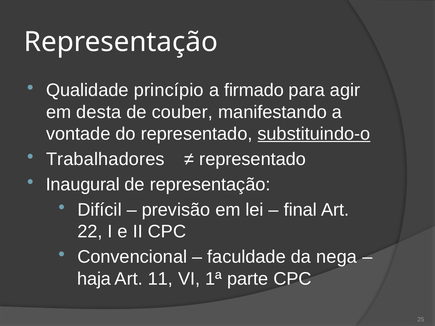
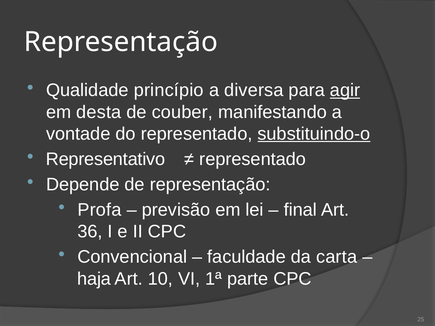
firmado: firmado -> diversa
agir underline: none -> present
Trabalhadores: Trabalhadores -> Representativo
Inaugural: Inaugural -> Depende
Difícil: Difícil -> Profa
22: 22 -> 36
nega: nega -> carta
11: 11 -> 10
